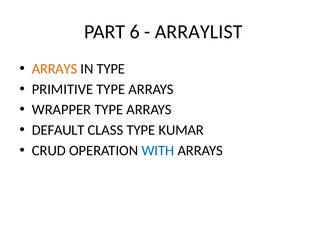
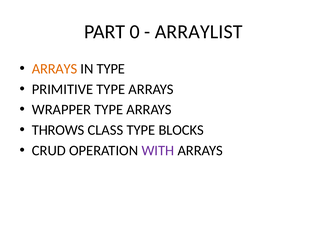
6: 6 -> 0
DEFAULT: DEFAULT -> THROWS
KUMAR: KUMAR -> BLOCKS
WITH colour: blue -> purple
